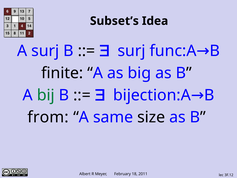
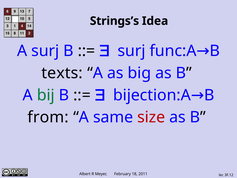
Subset’s: Subset’s -> Strings’s
finite: finite -> texts
size colour: black -> red
